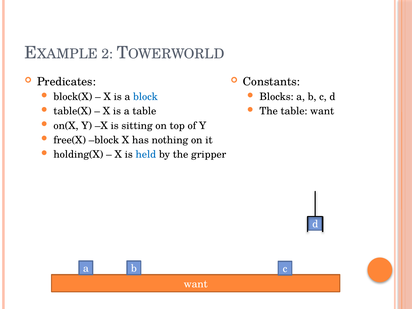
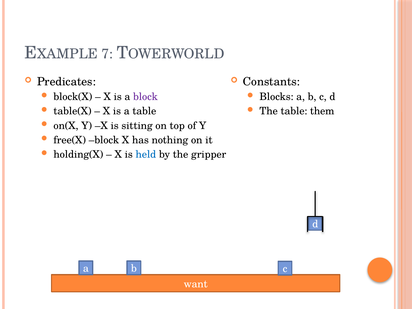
2: 2 -> 7
block at (146, 97) colour: blue -> purple
table want: want -> them
